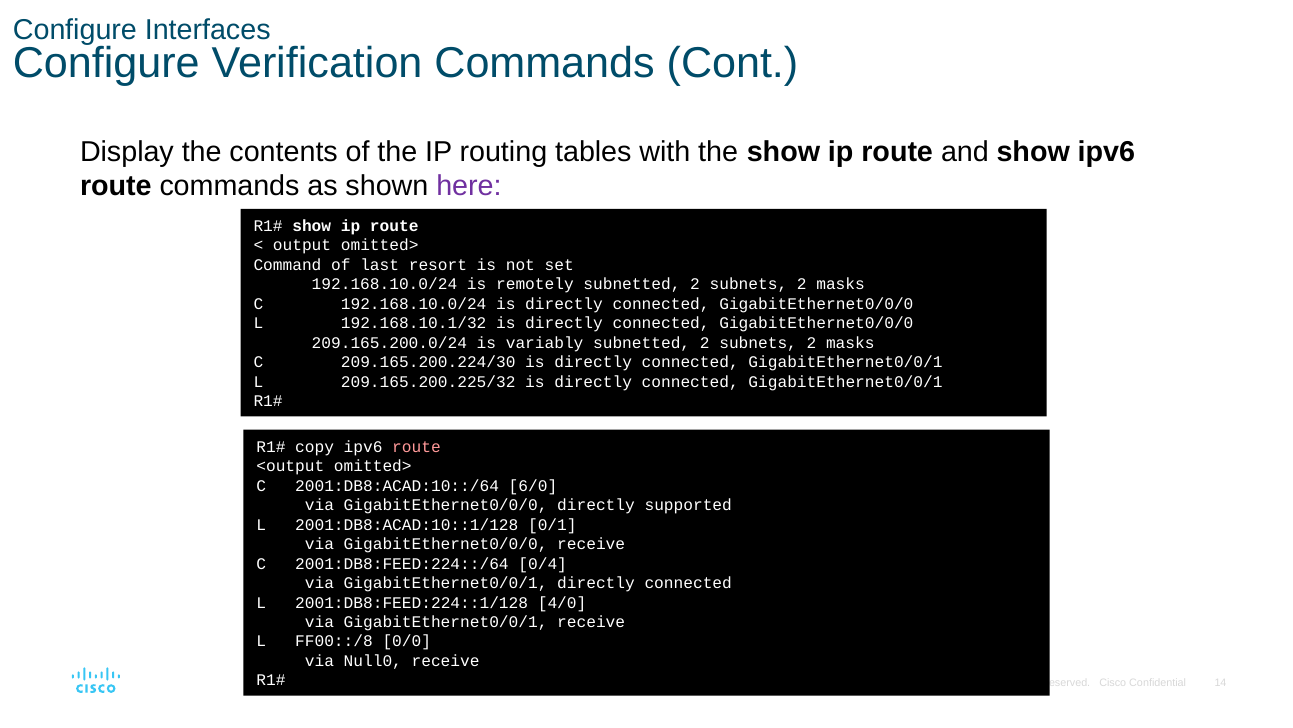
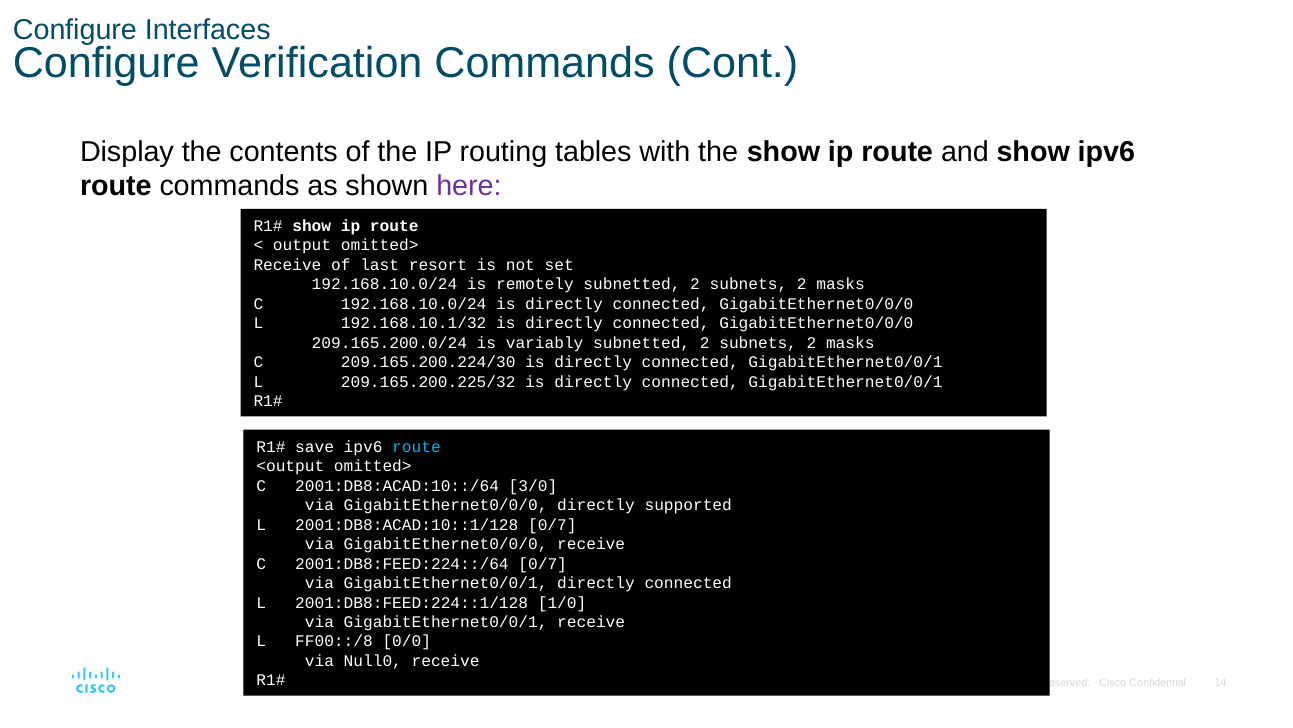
Command at (287, 265): Command -> Receive
copy: copy -> save
route at (416, 447) colour: pink -> light blue
6/0: 6/0 -> 3/0
2001:DB8:ACAD:10::1/128 0/1: 0/1 -> 0/7
2001:DB8:FEED:224::/64 0/4: 0/4 -> 0/7
4/0: 4/0 -> 1/0
